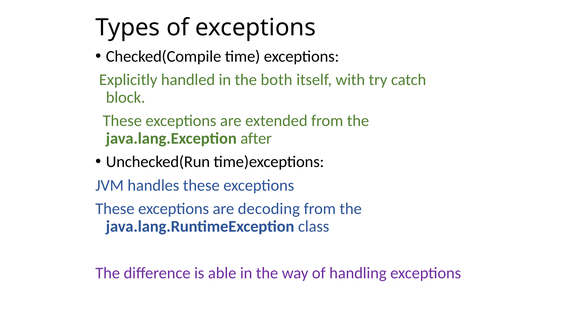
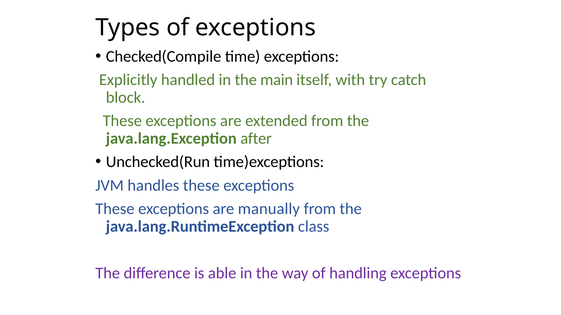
both: both -> main
decoding: decoding -> manually
